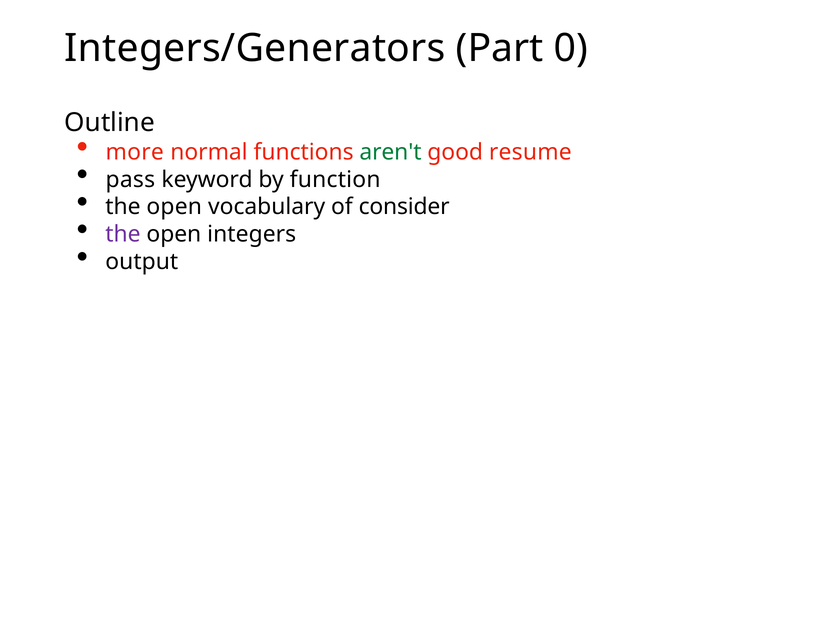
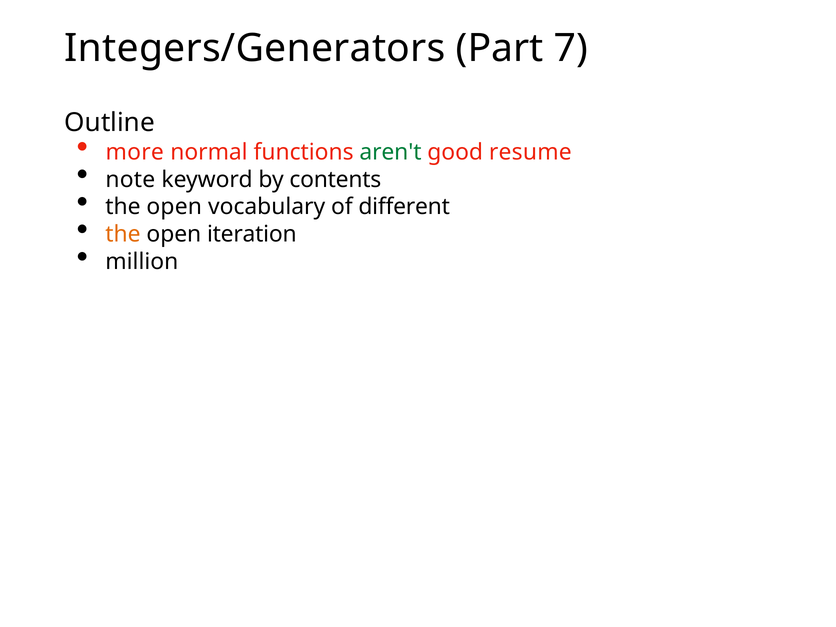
0: 0 -> 7
pass: pass -> note
function: function -> contents
consider: consider -> different
the at (123, 234) colour: purple -> orange
integers: integers -> iteration
output: output -> million
